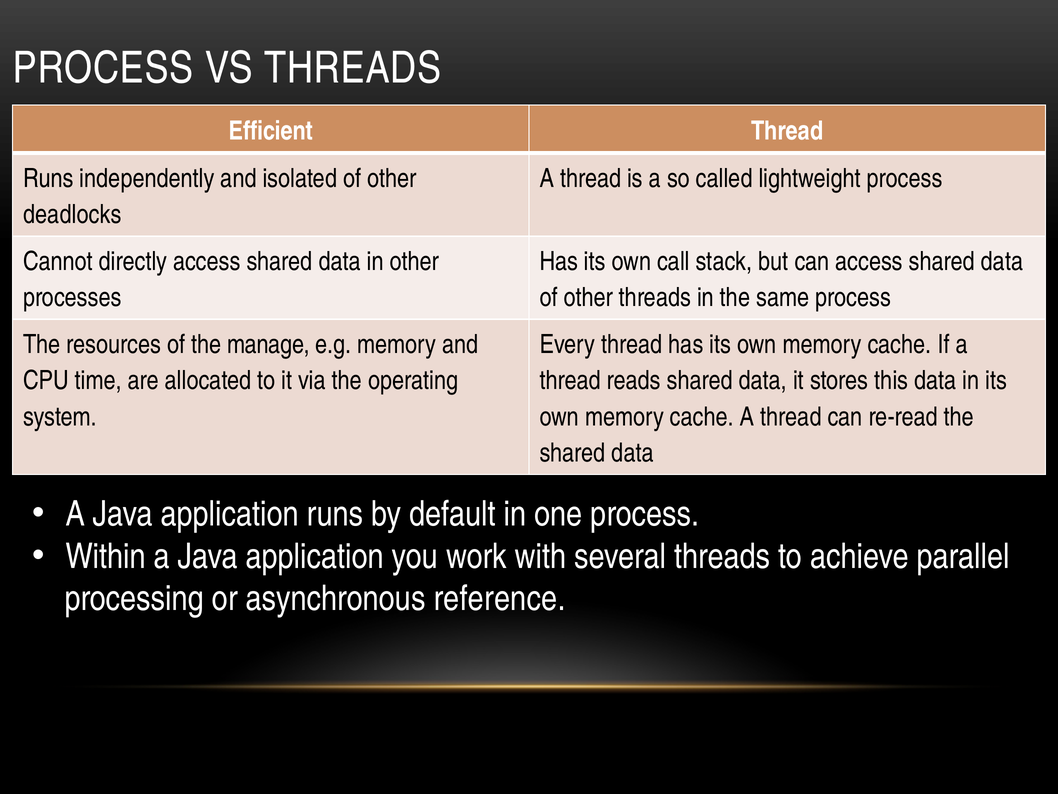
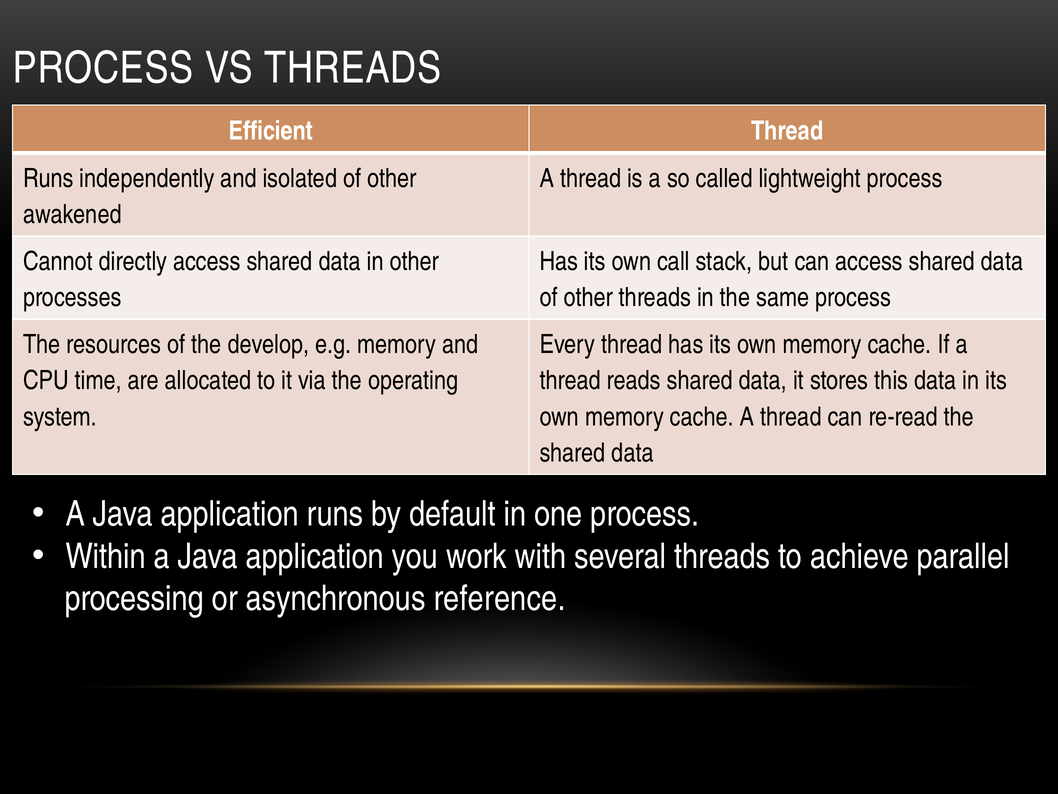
deadlocks: deadlocks -> awakened
manage: manage -> develop
